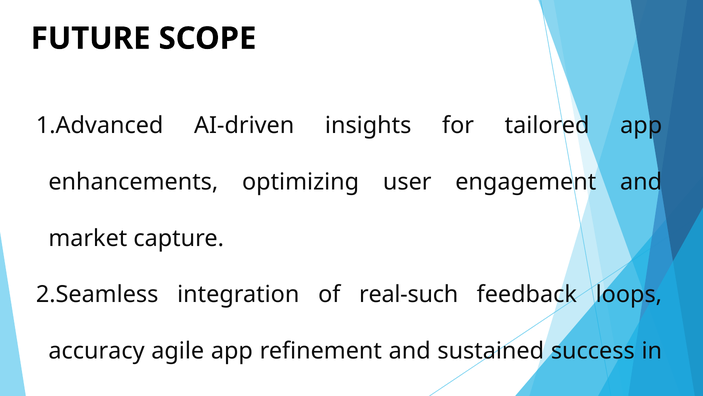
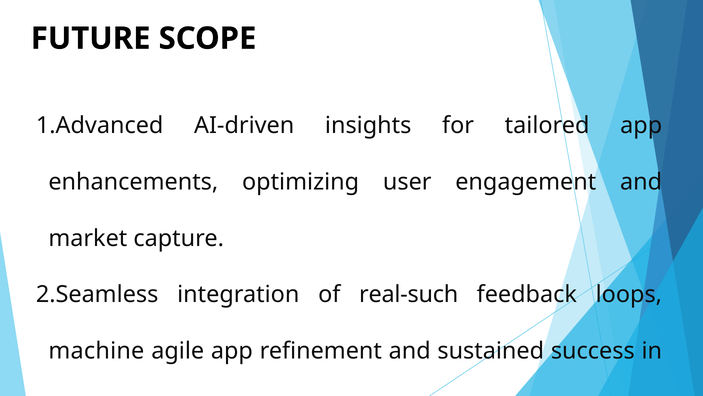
accuracy: accuracy -> machine
